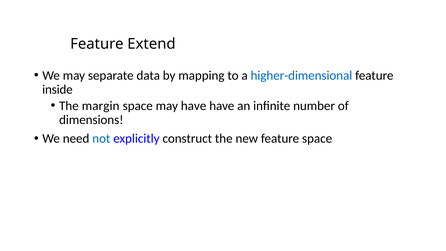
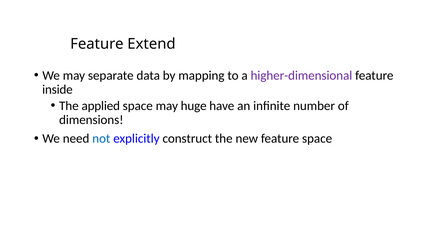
higher-dimensional colour: blue -> purple
margin: margin -> applied
may have: have -> huge
